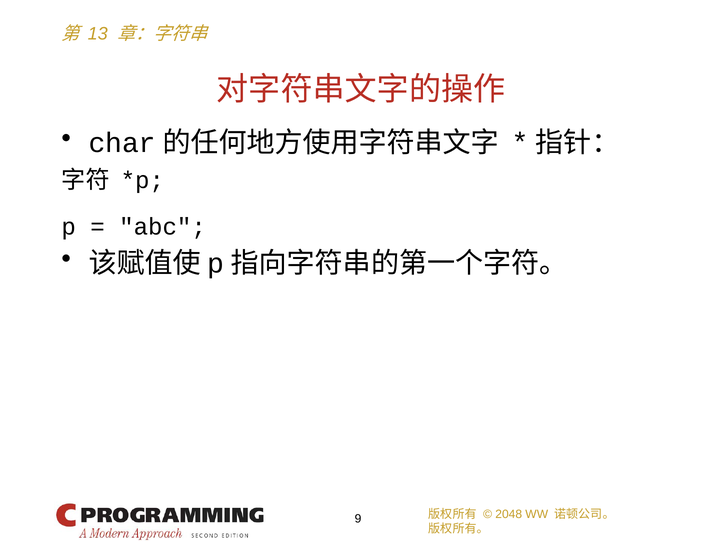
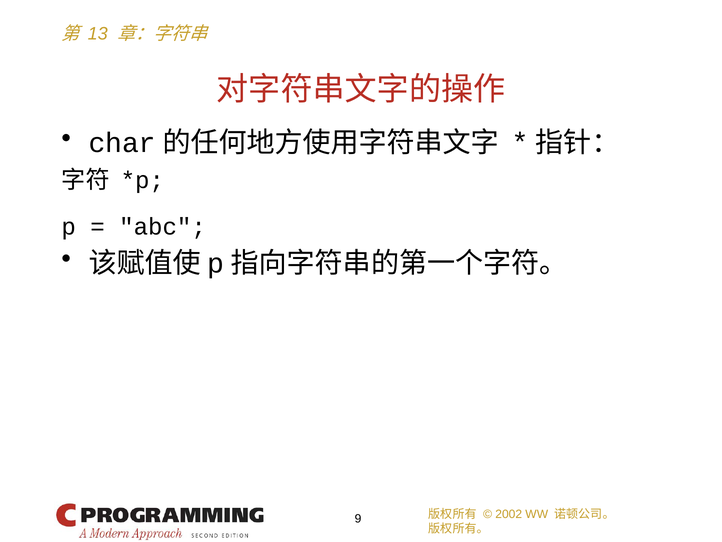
2048: 2048 -> 2002
